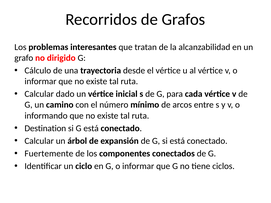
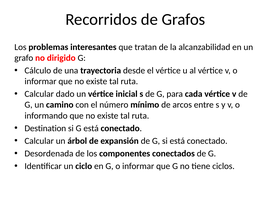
Fuertemente: Fuertemente -> Desordenada
